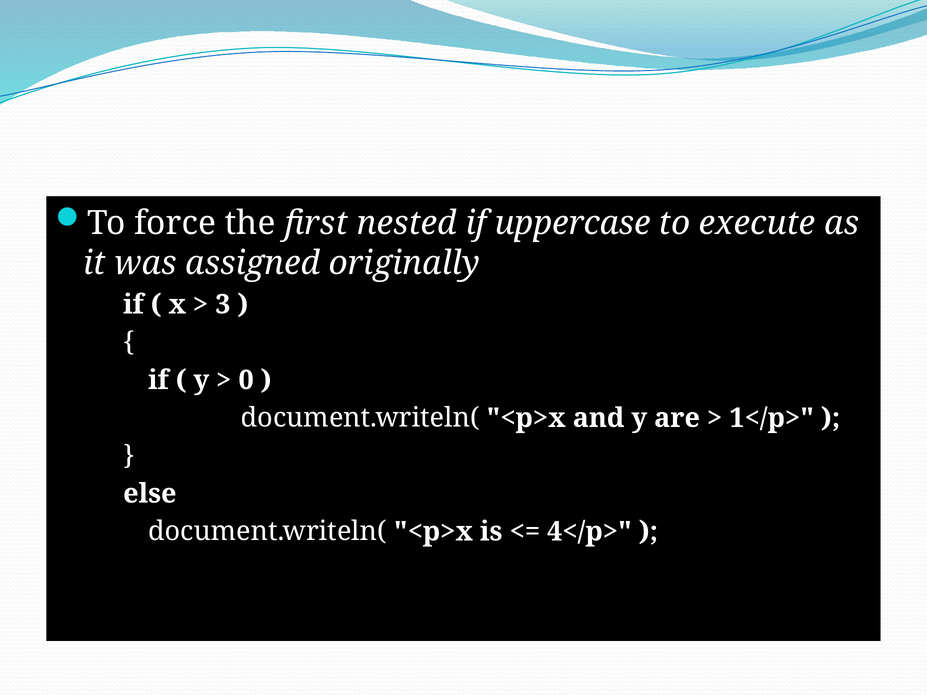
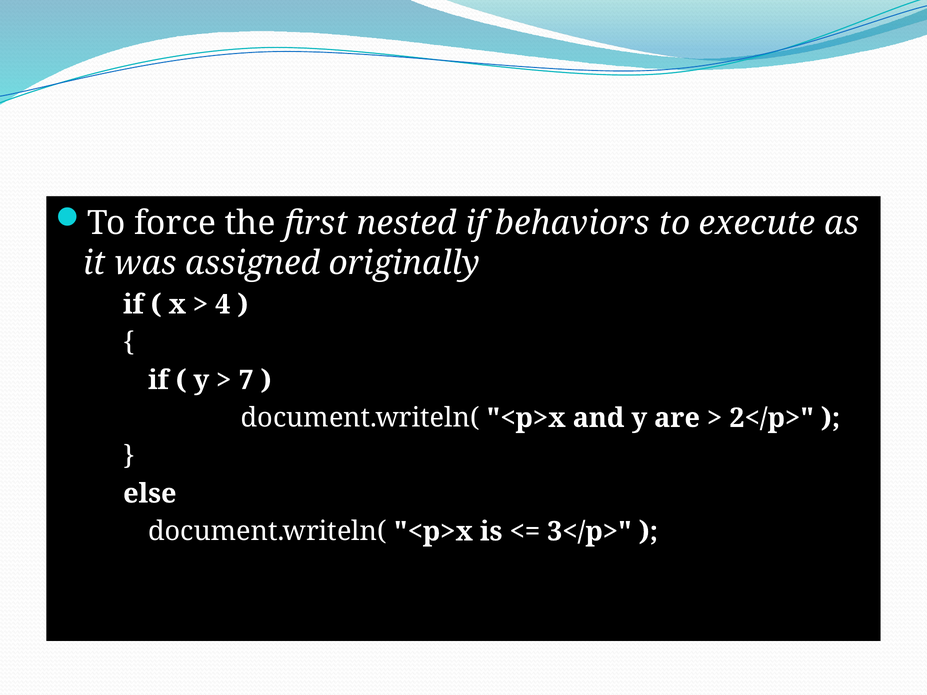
uppercase: uppercase -> behaviors
3: 3 -> 4
0: 0 -> 7
1</p>: 1</p> -> 2</p>
4</p>: 4</p> -> 3</p>
